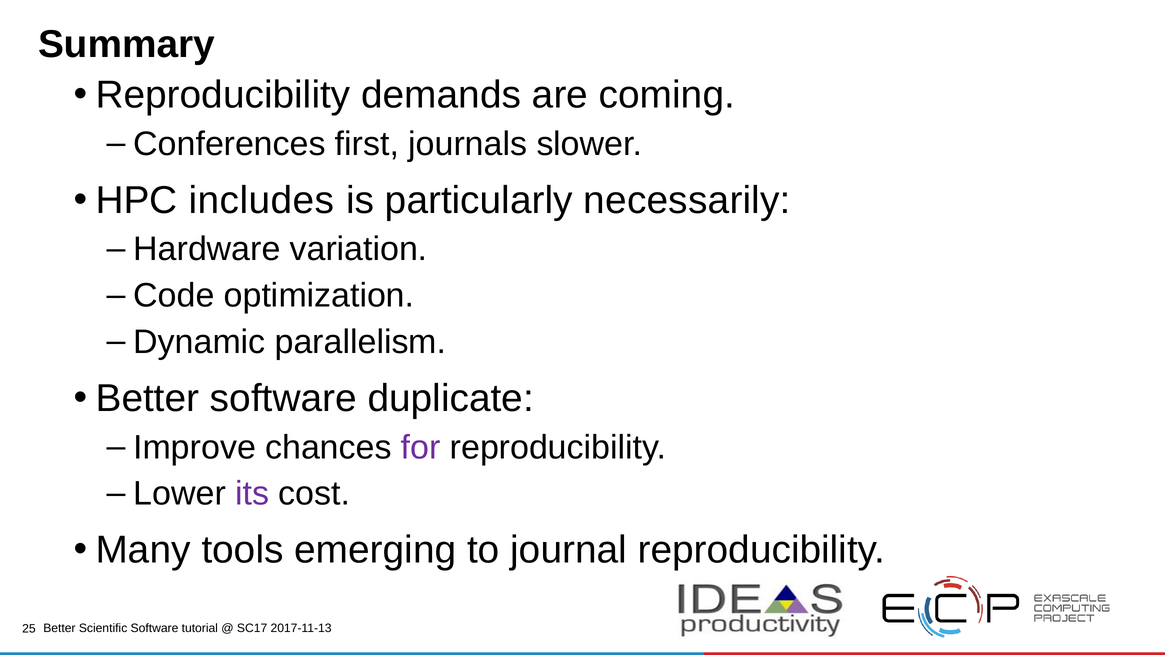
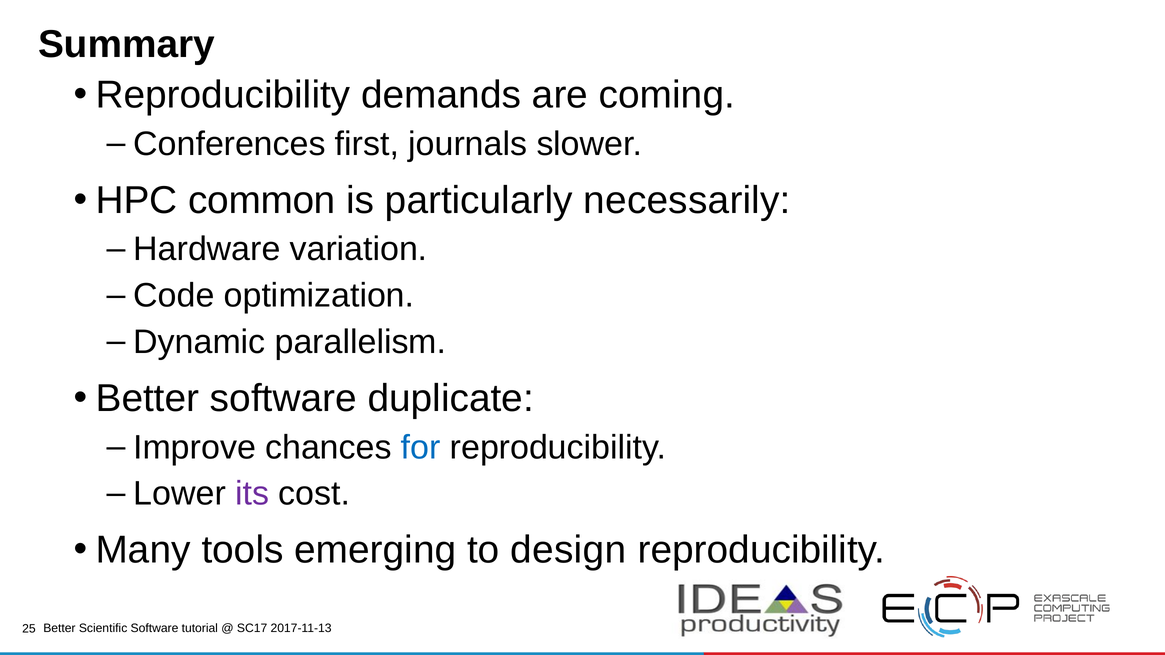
includes: includes -> common
for colour: purple -> blue
journal: journal -> design
